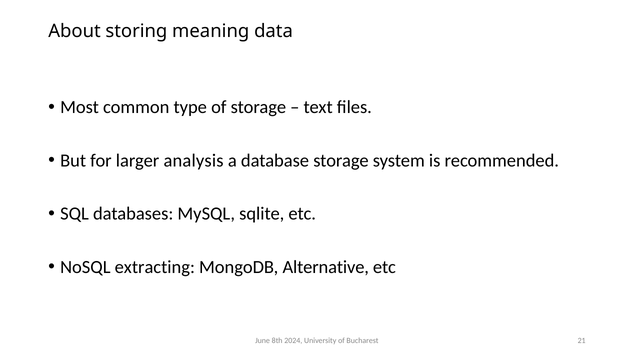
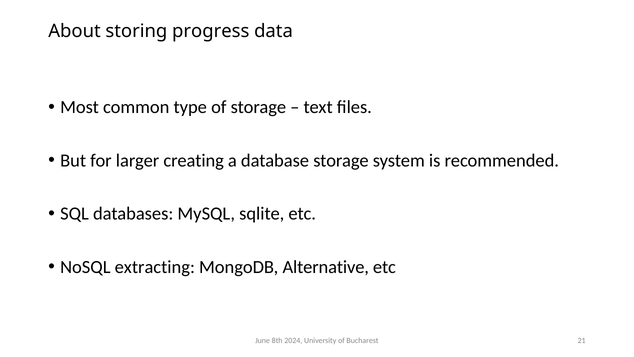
meaning: meaning -> progress
analysis: analysis -> creating
